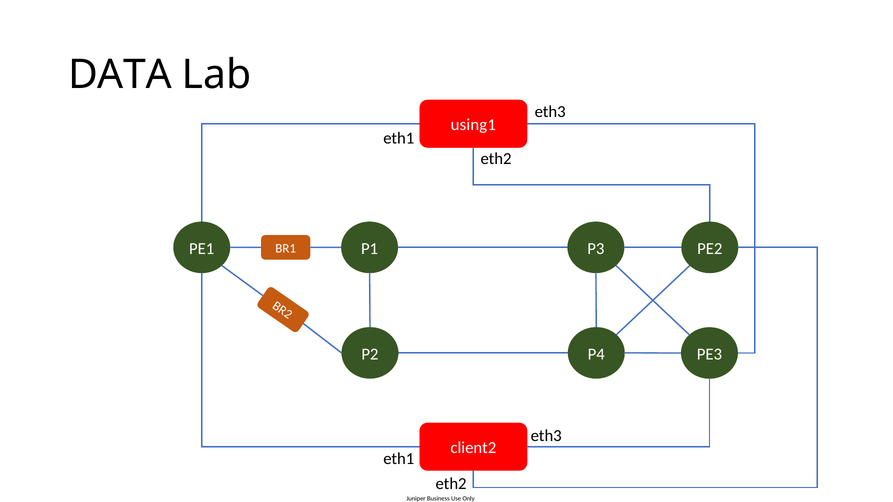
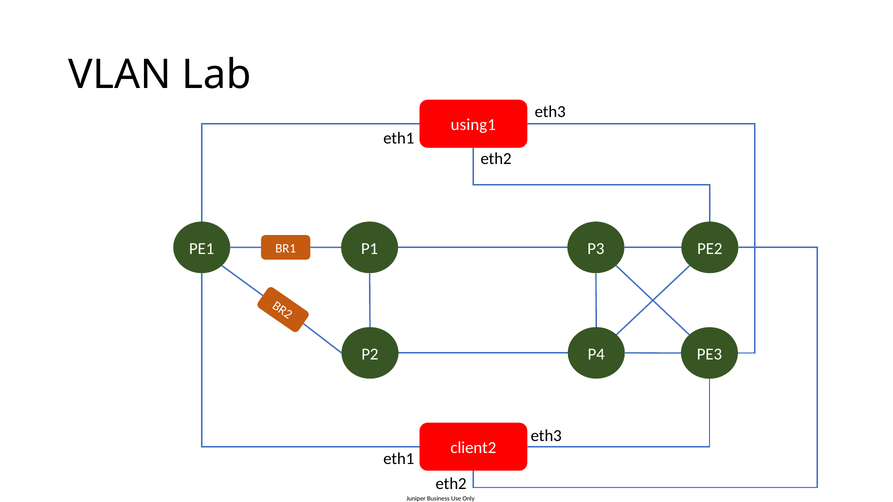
DATA: DATA -> VLAN
